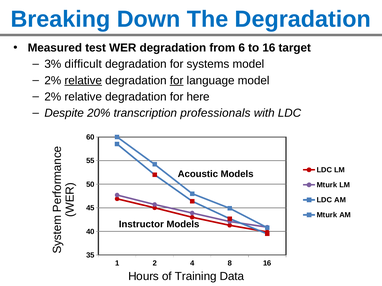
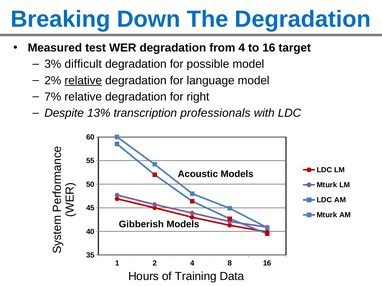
from 6: 6 -> 4
systems: systems -> possible
for at (177, 81) underline: present -> none
2% at (53, 97): 2% -> 7%
here: here -> right
20%: 20% -> 13%
Instructor: Instructor -> Gibberish
